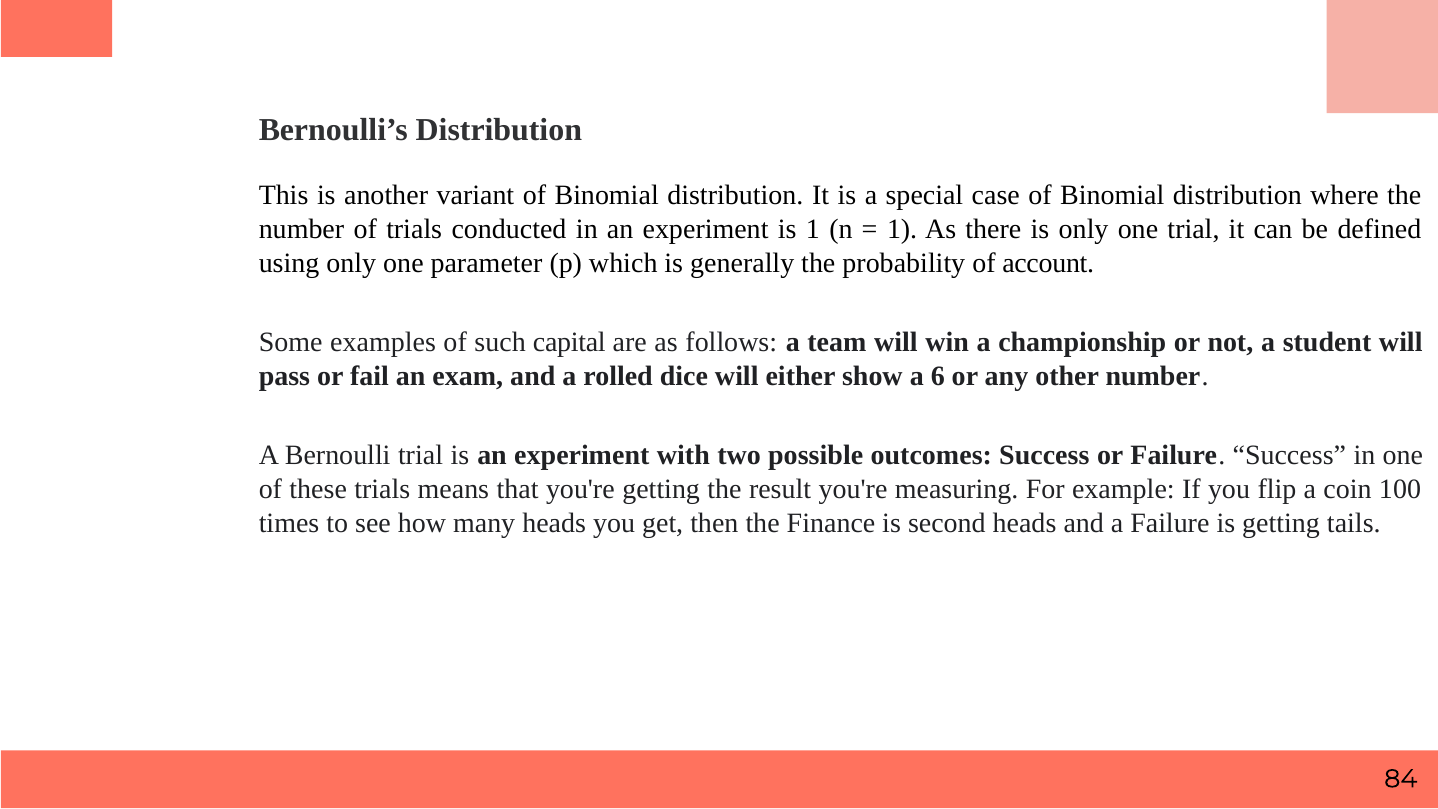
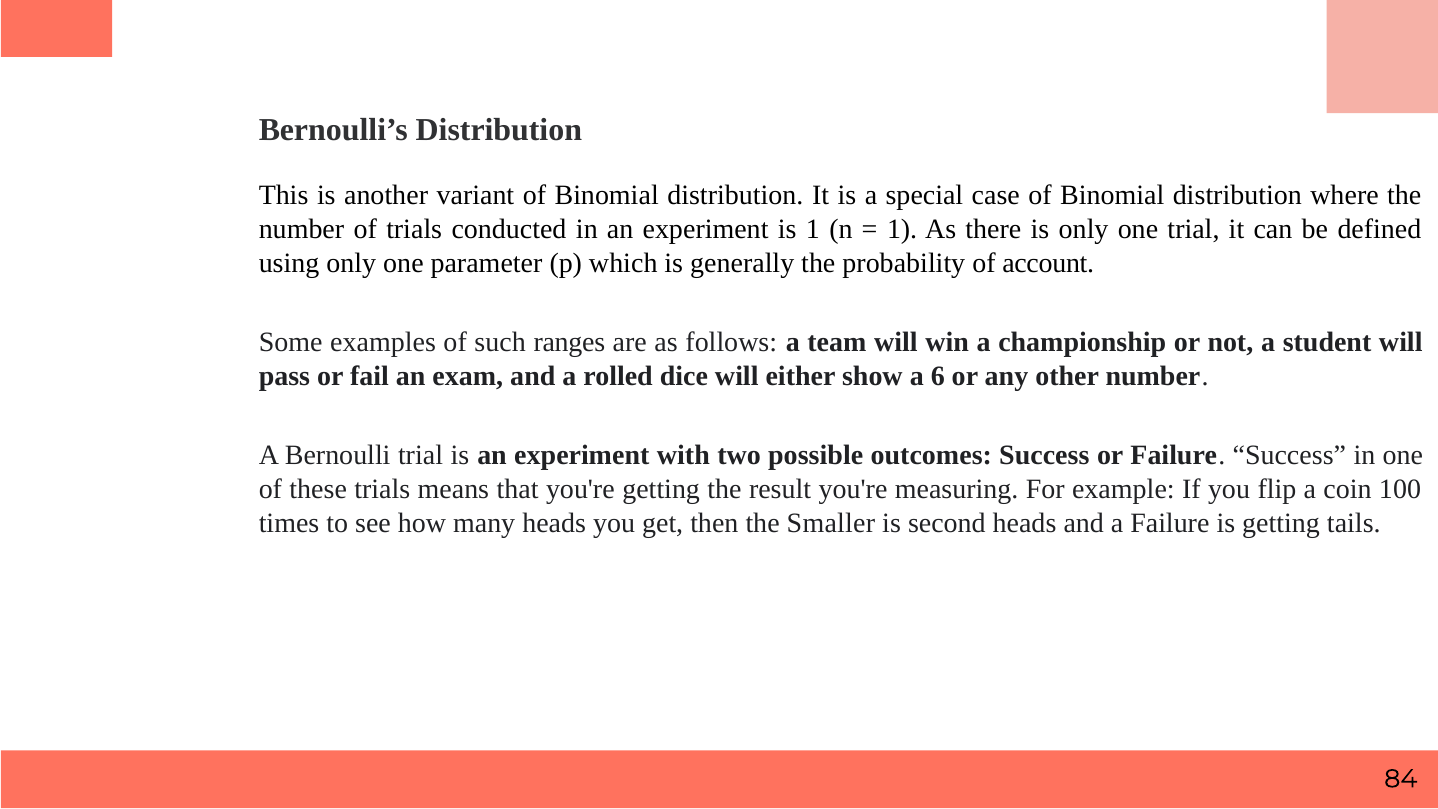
capital: capital -> ranges
Finance: Finance -> Smaller
